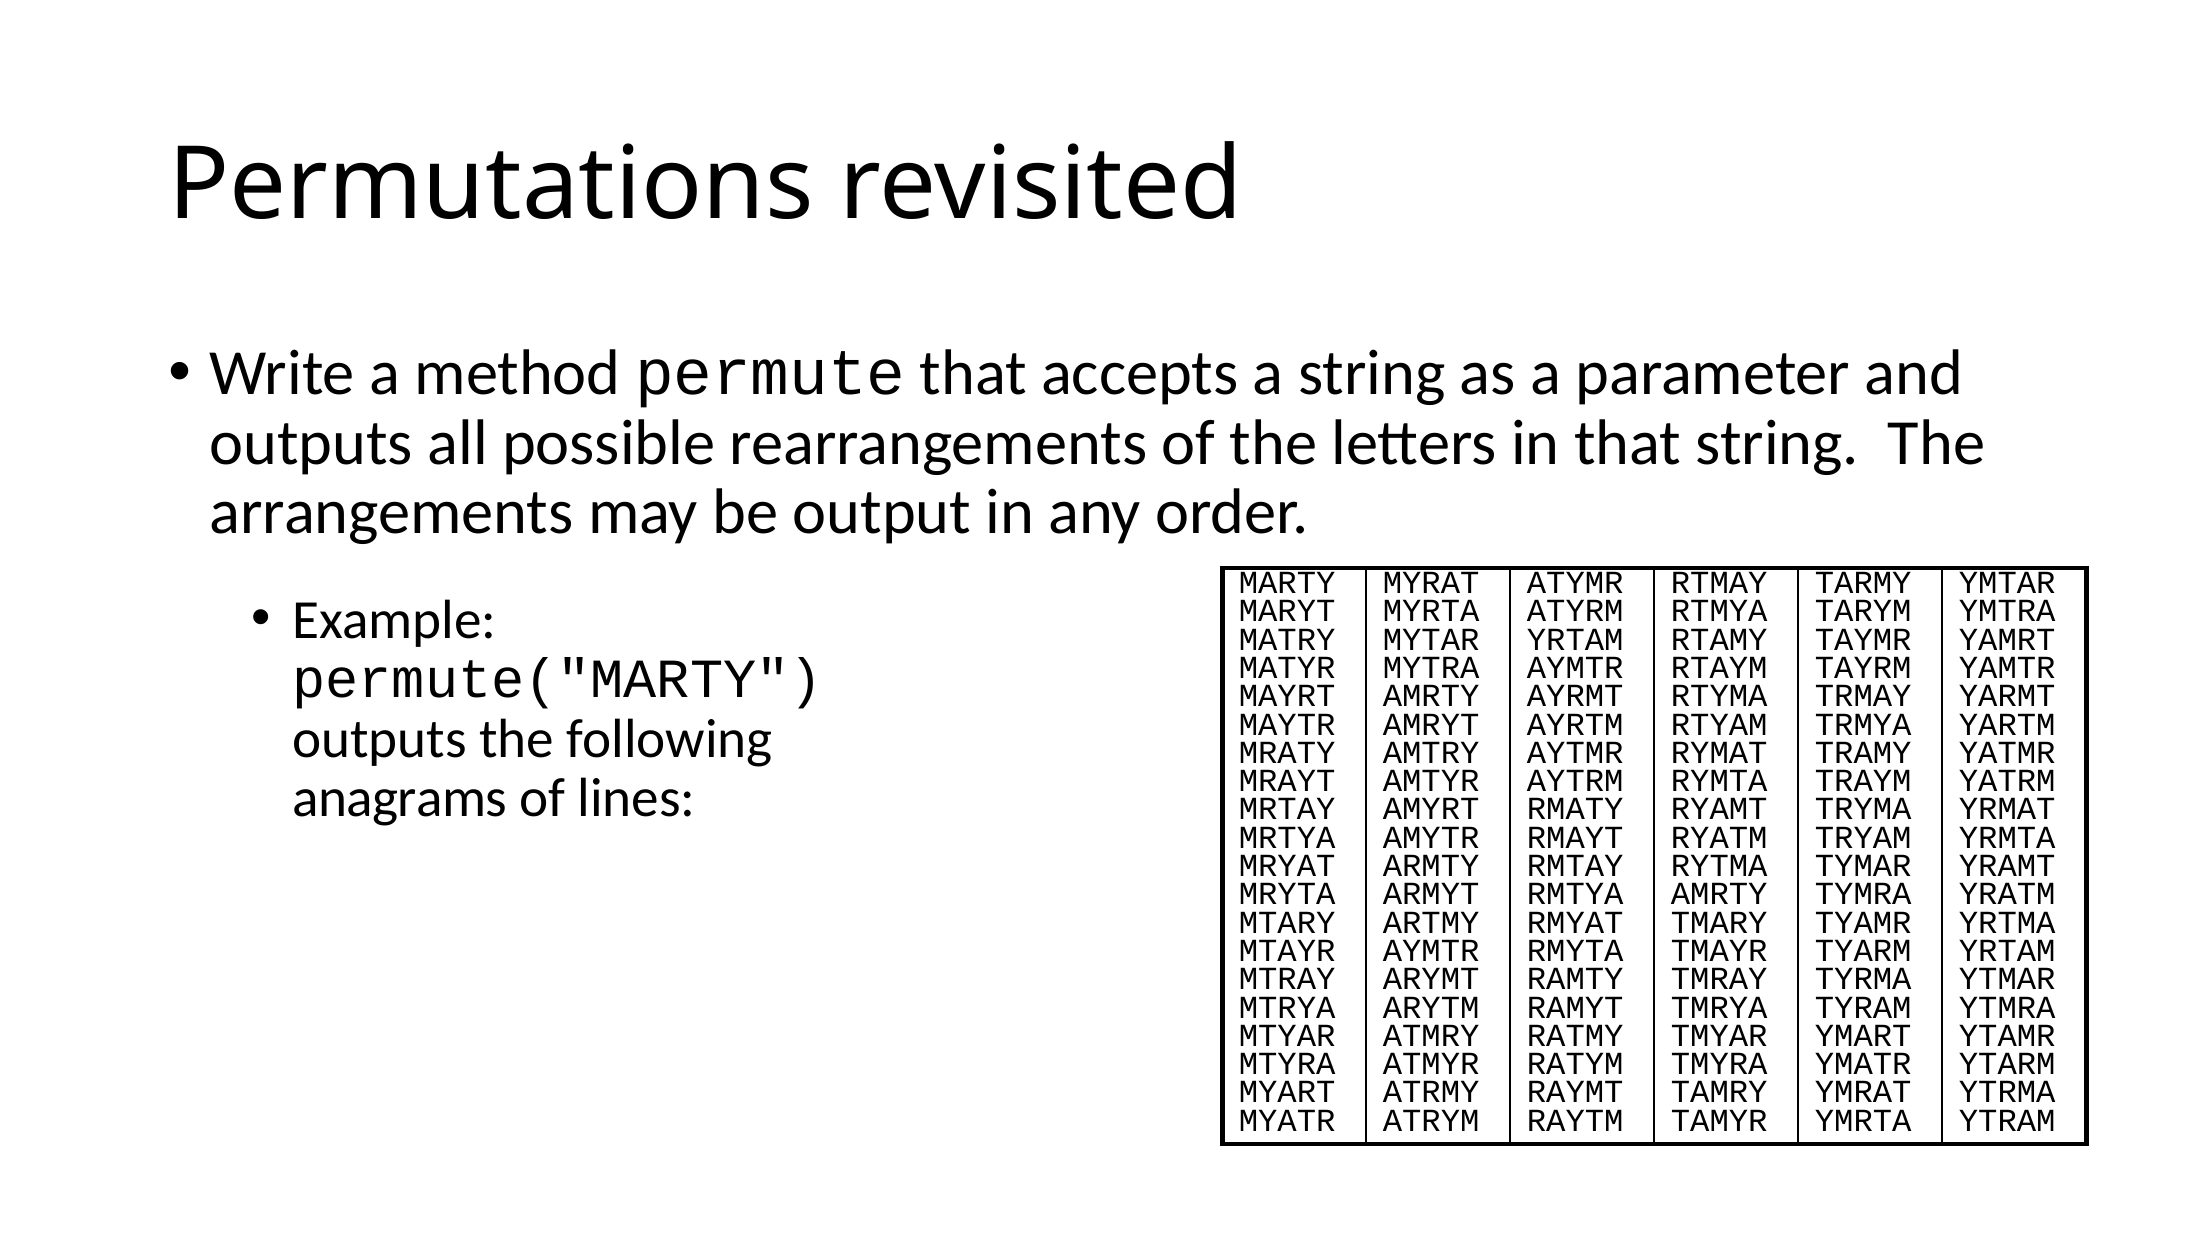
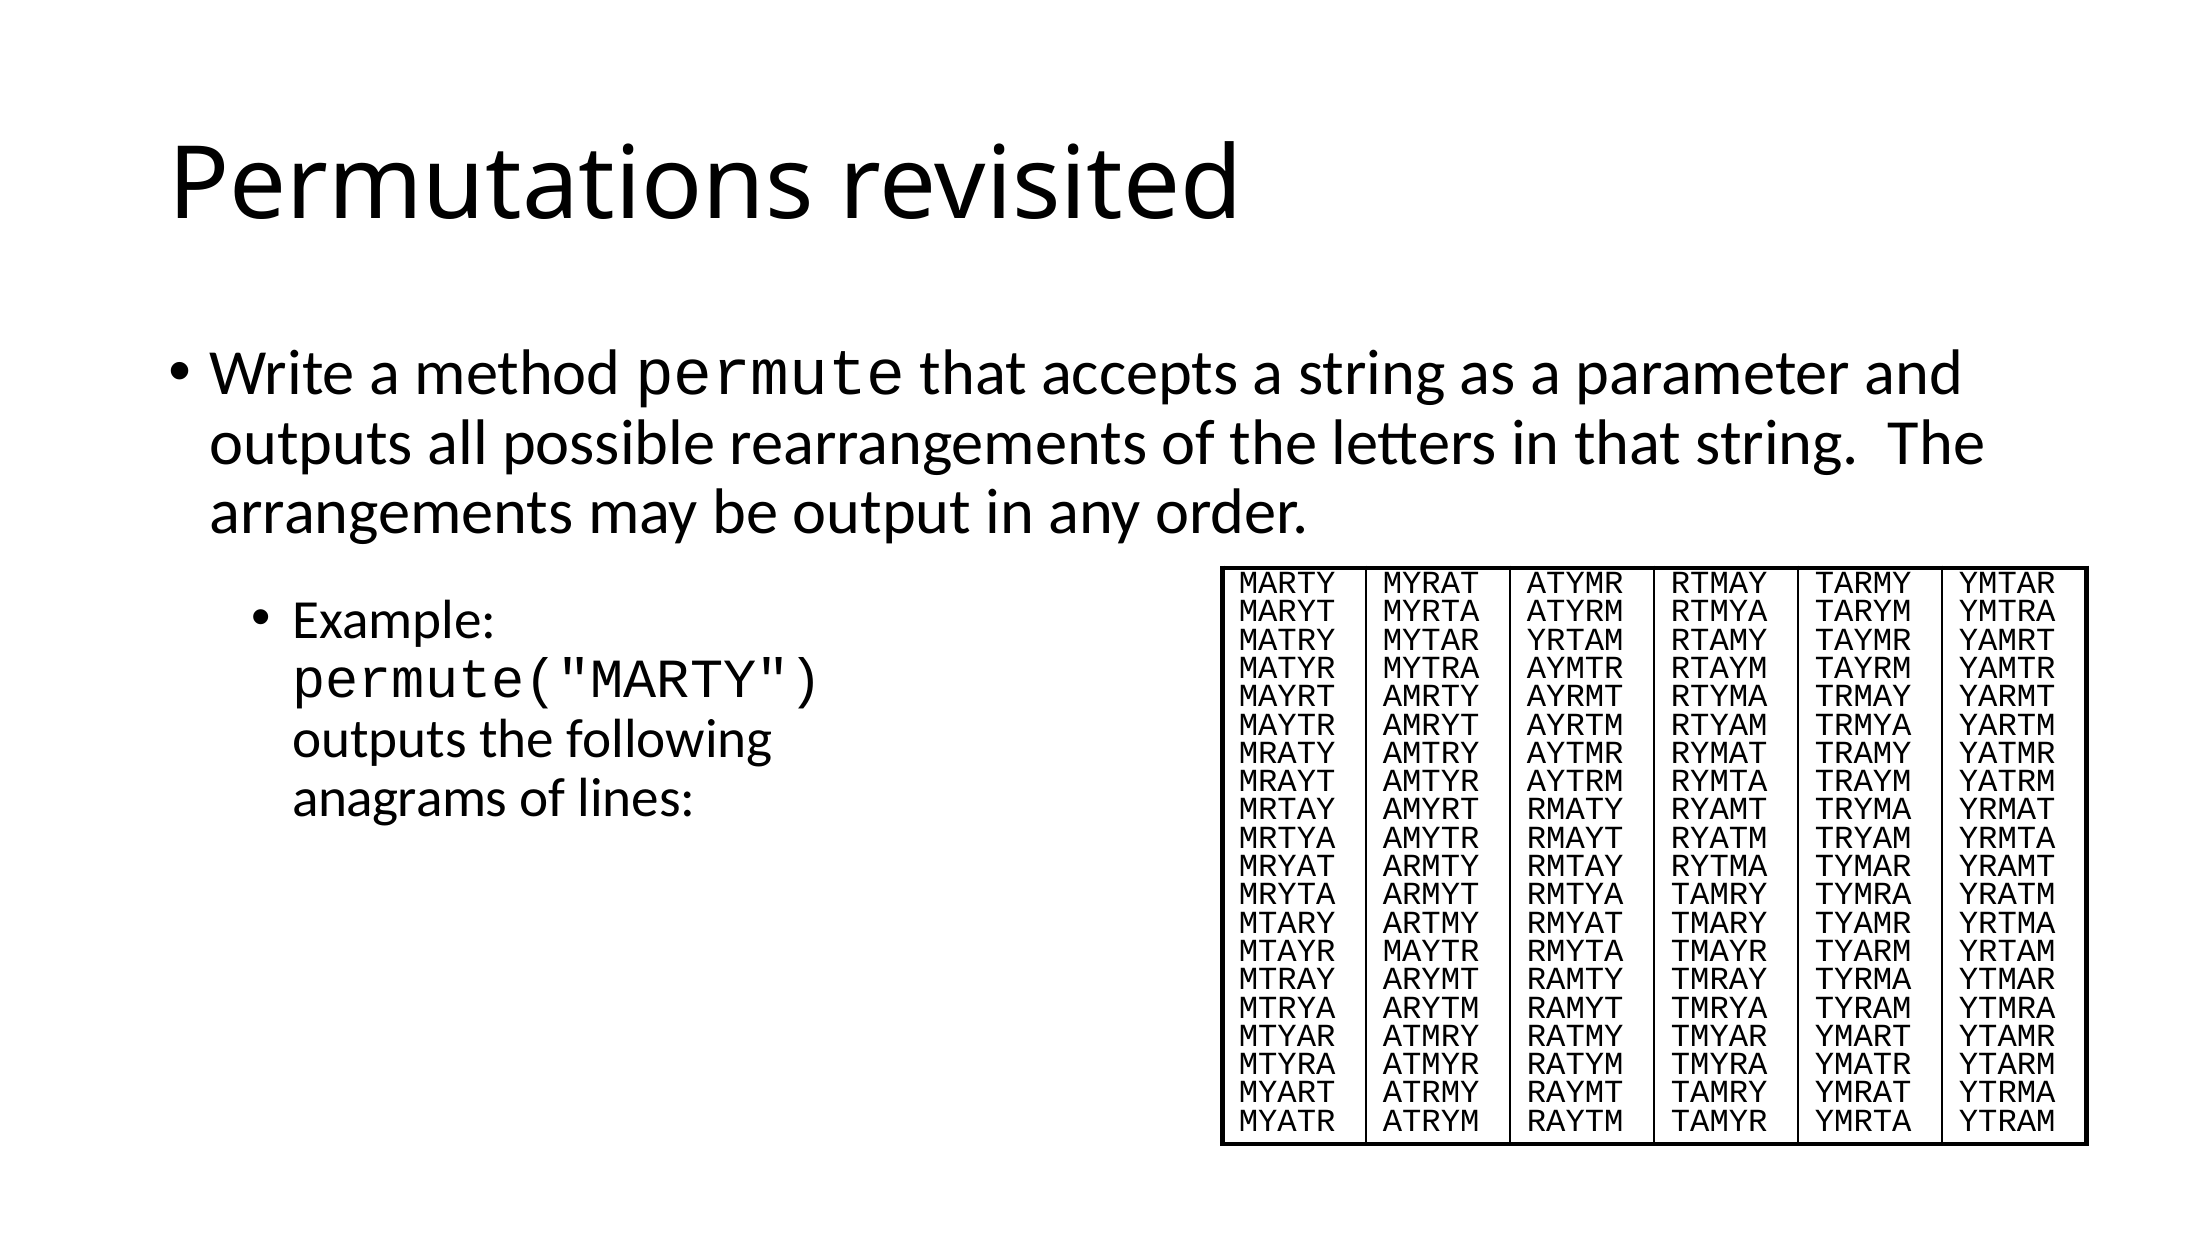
AMRTY at (1719, 894): AMRTY -> TAMRY
AYMTR at (1431, 951): AYMTR -> MAYTR
